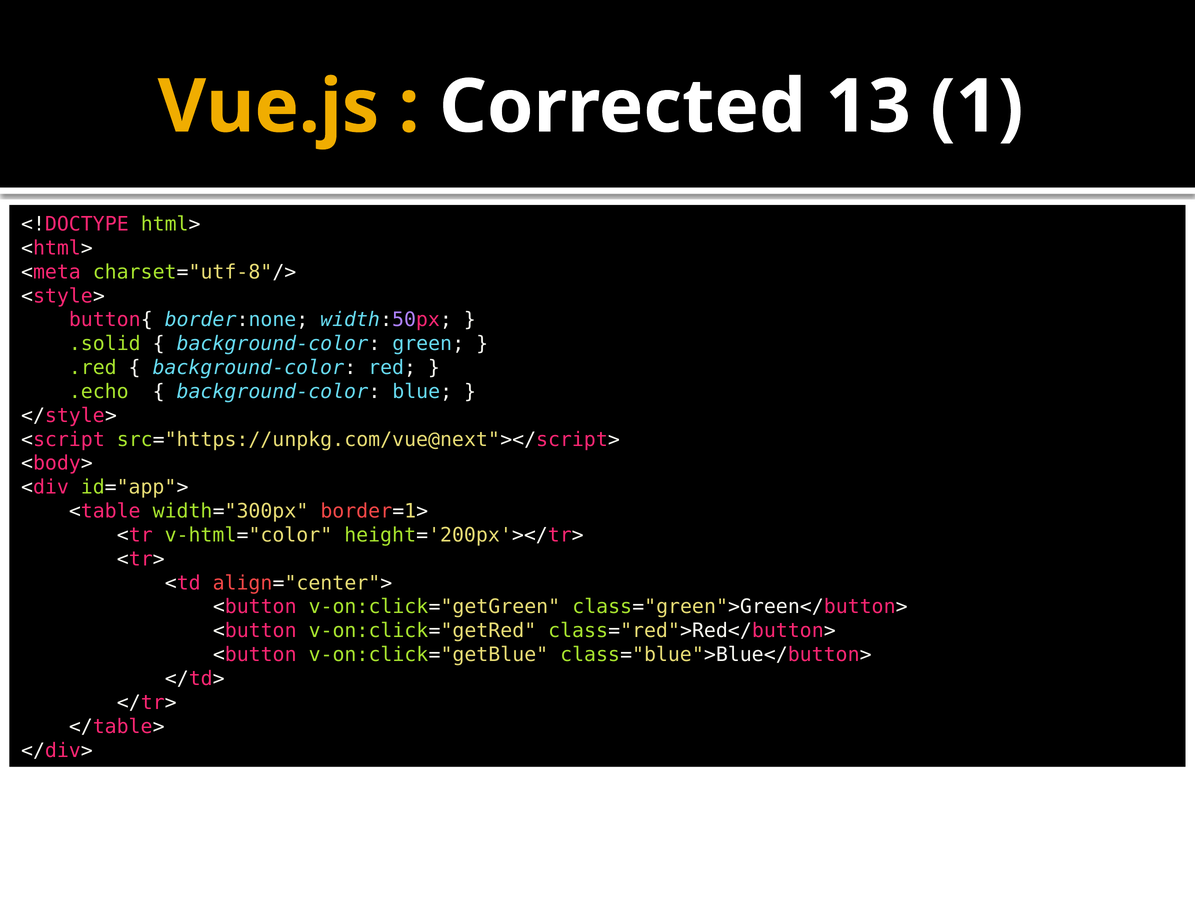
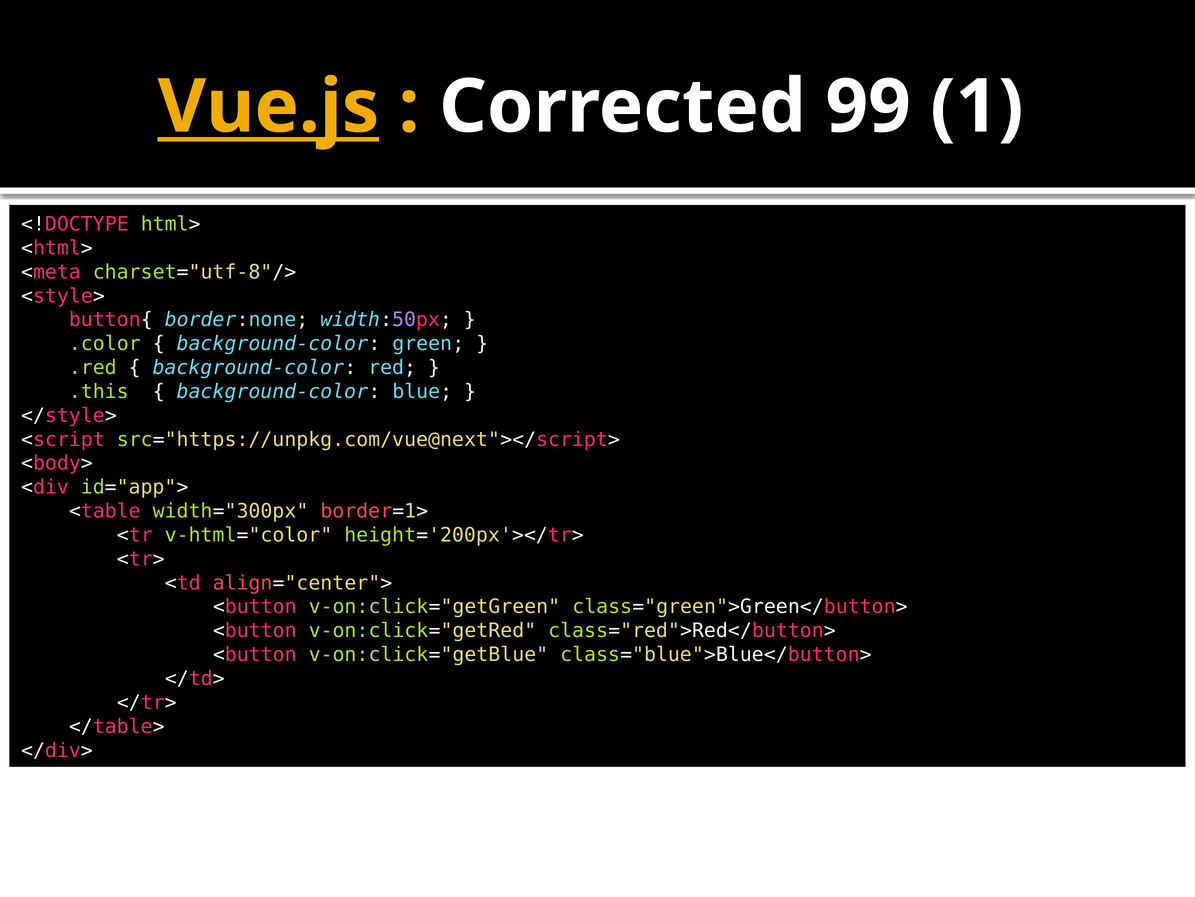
Vue.js underline: none -> present
13: 13 -> 99
.solid: .solid -> .color
.echo: .echo -> .this
